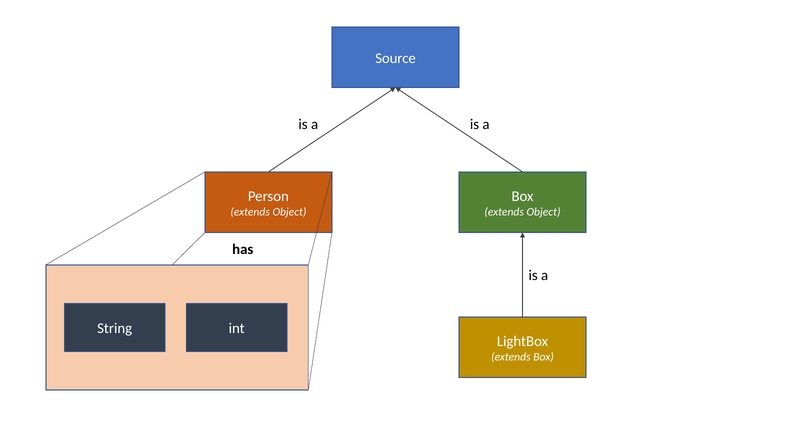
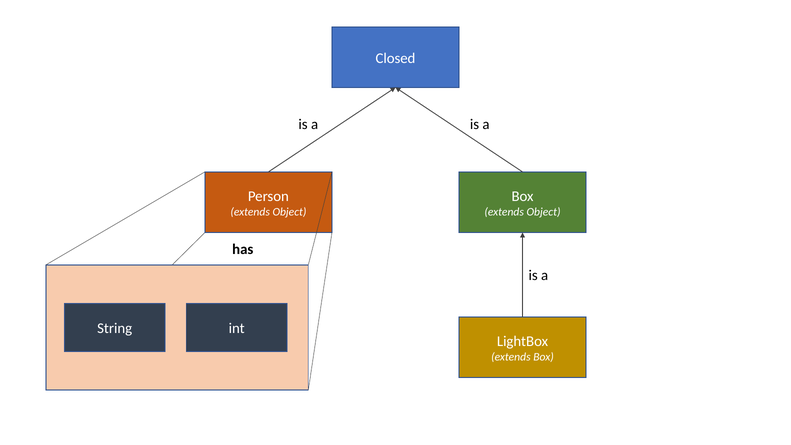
Source: Source -> Closed
